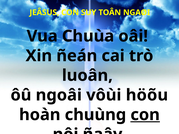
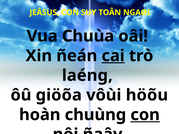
cai underline: none -> present
luoân: luoân -> laéng
ngoâi: ngoâi -> giöõa
